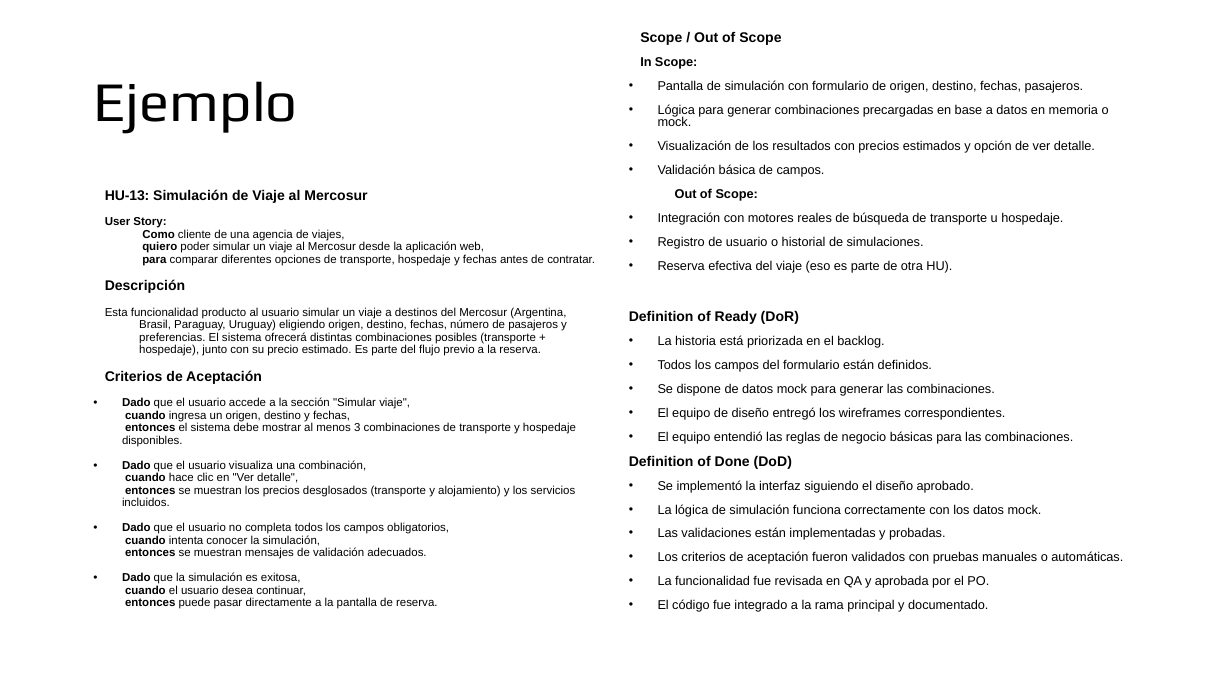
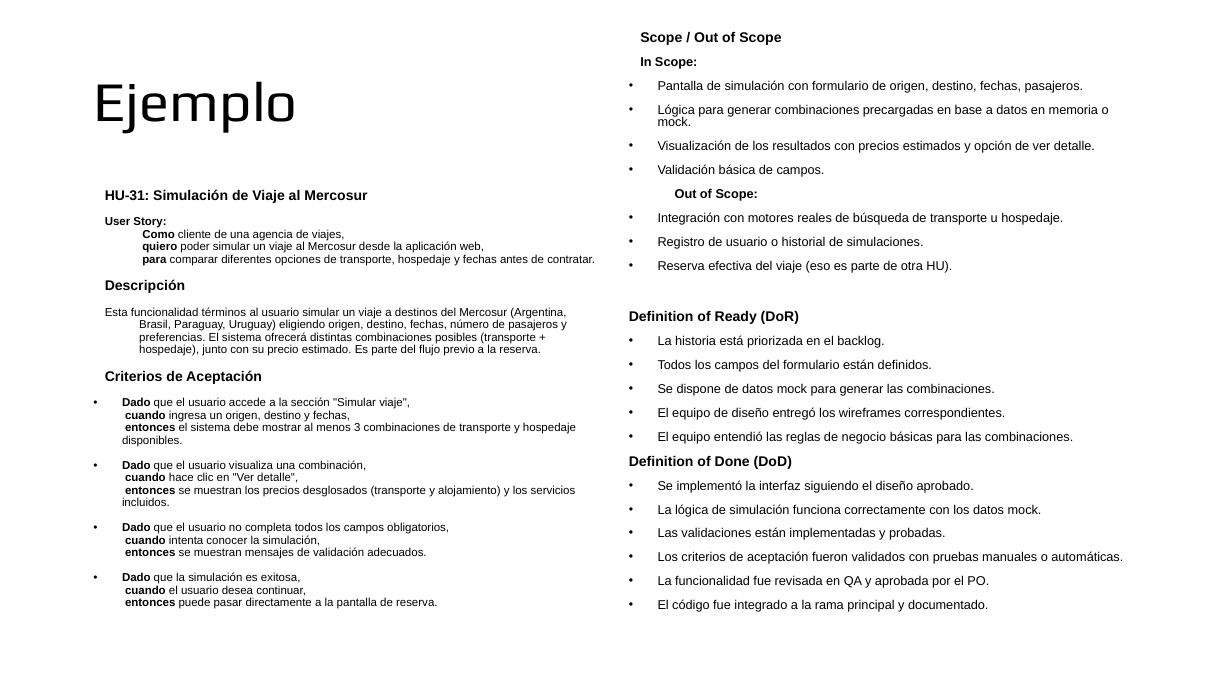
HU-13: HU-13 -> HU-31
producto: producto -> términos
